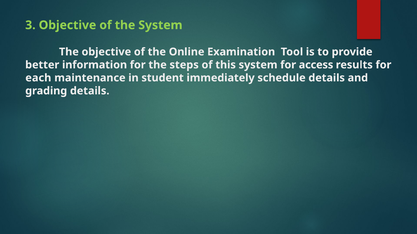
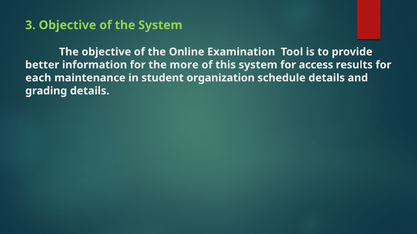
steps: steps -> more
immediately: immediately -> organization
